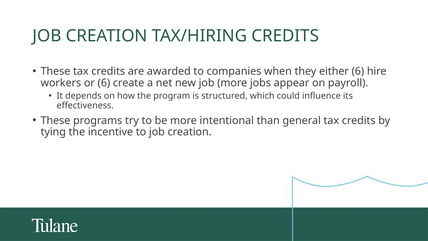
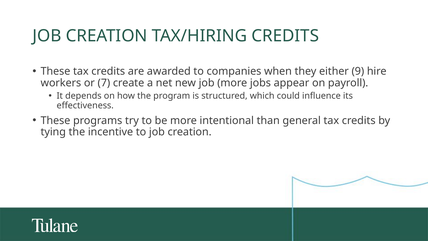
either 6: 6 -> 9
or 6: 6 -> 7
